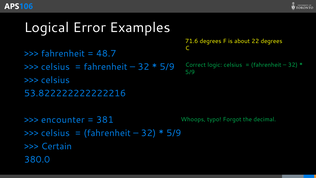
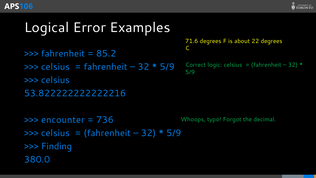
48.7: 48.7 -> 85.2
381: 381 -> 736
Certain: Certain -> Finding
